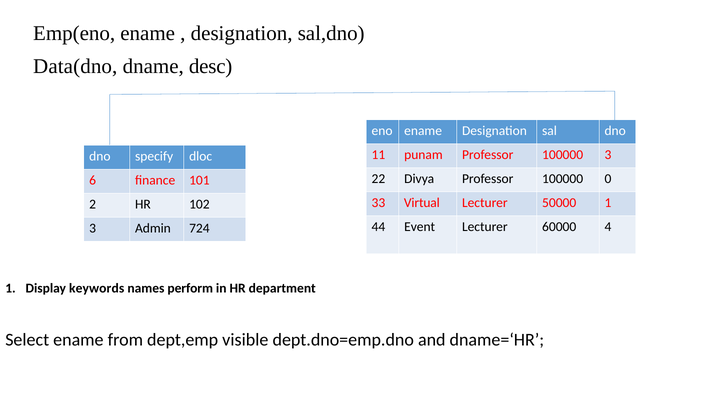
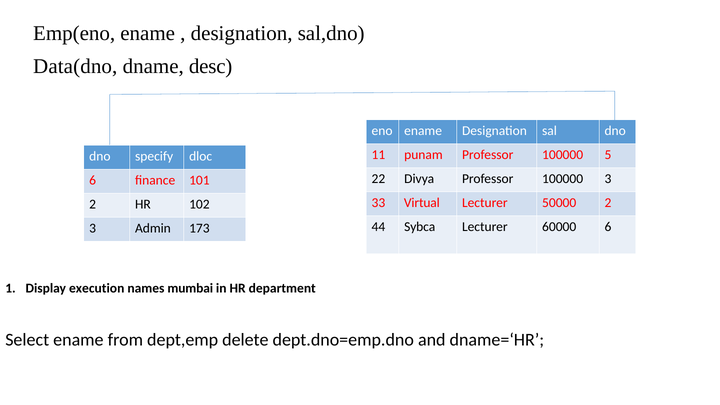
100000 3: 3 -> 5
100000 0: 0 -> 3
50000 1: 1 -> 2
Event: Event -> Sybca
60000 4: 4 -> 6
724: 724 -> 173
keywords: keywords -> execution
perform: perform -> mumbai
visible: visible -> delete
